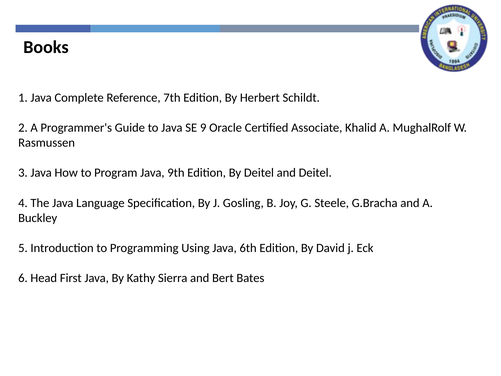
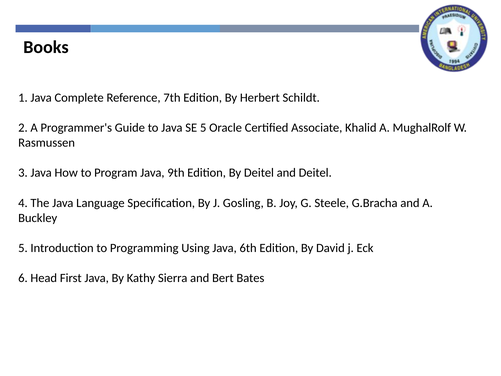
SE 9: 9 -> 5
